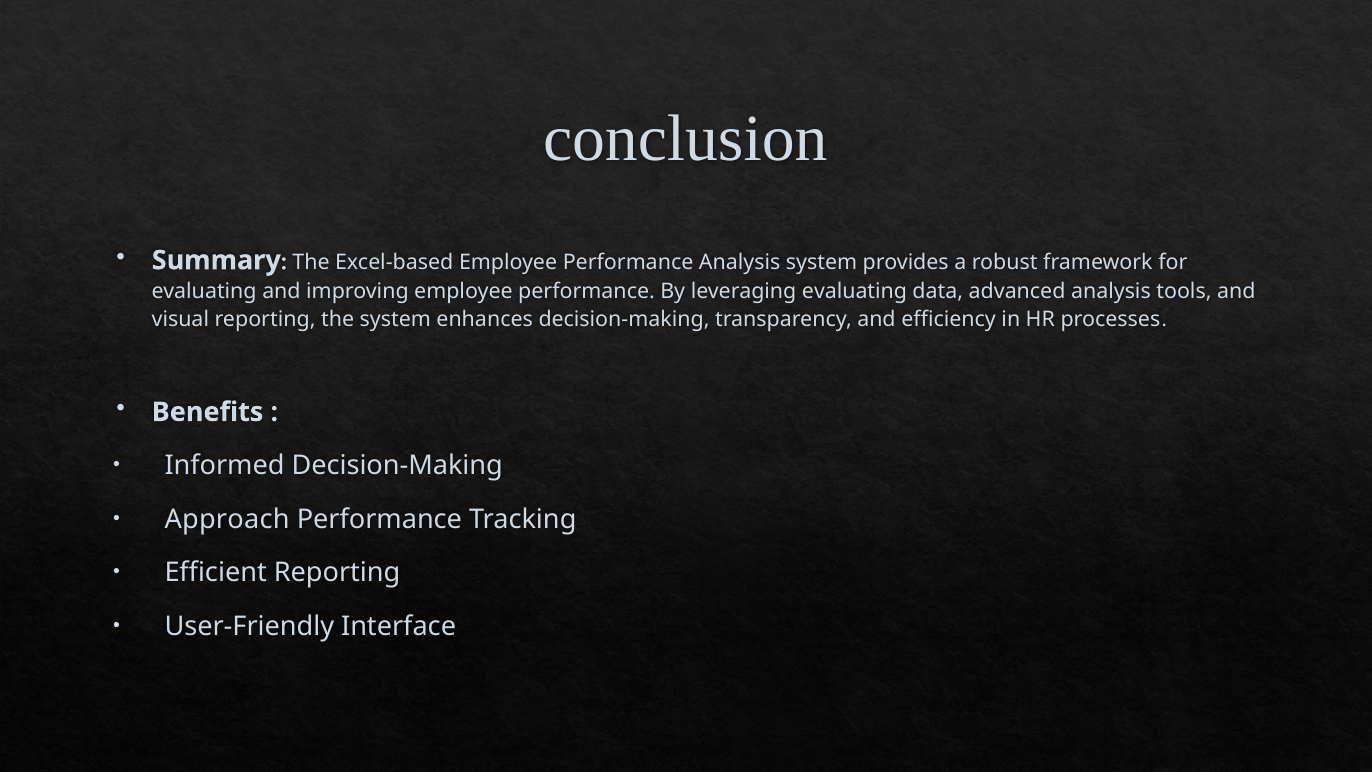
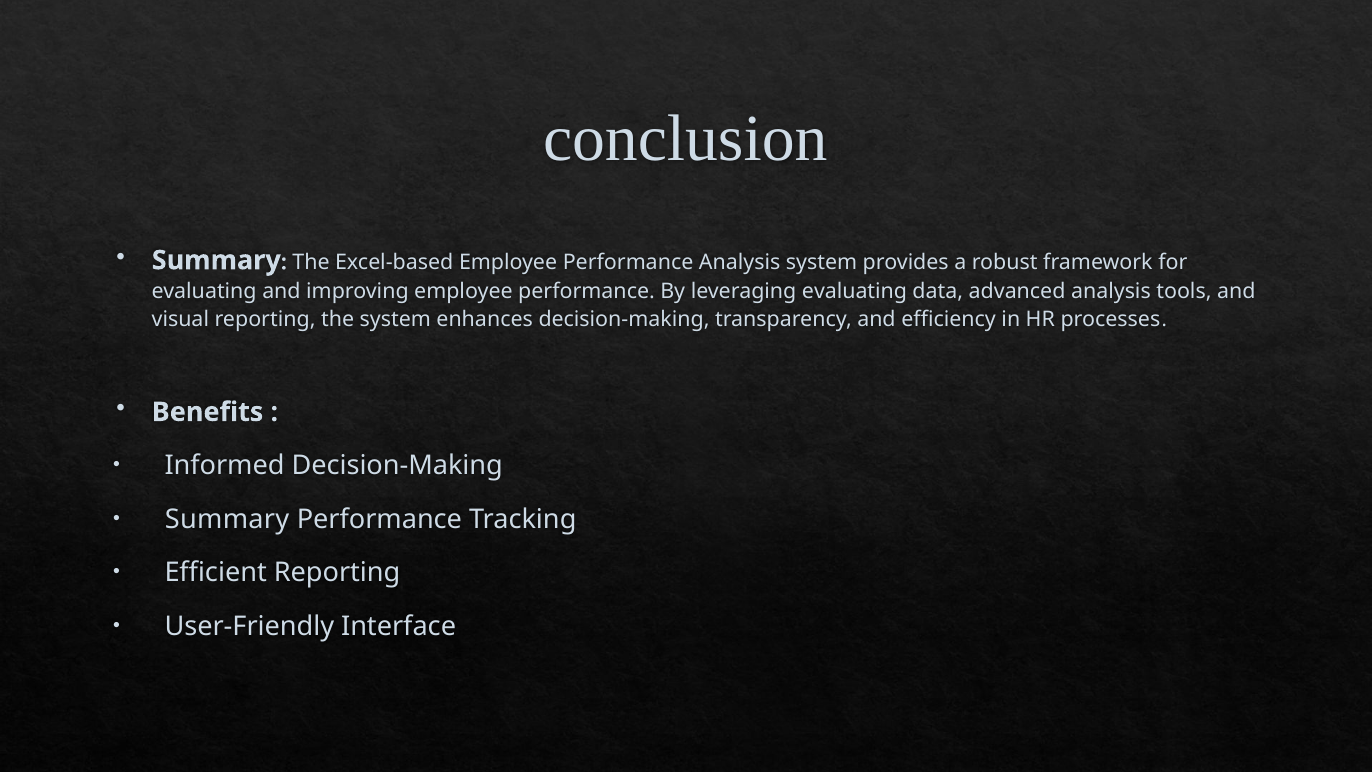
Approach at (227, 519): Approach -> Summary
